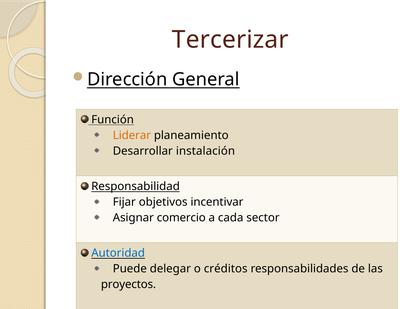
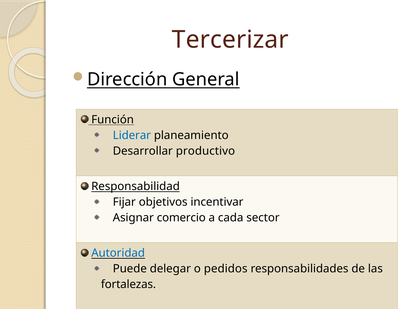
Liderar colour: orange -> blue
instalación: instalación -> productivo
créditos: créditos -> pedidos
proyectos: proyectos -> fortalezas
